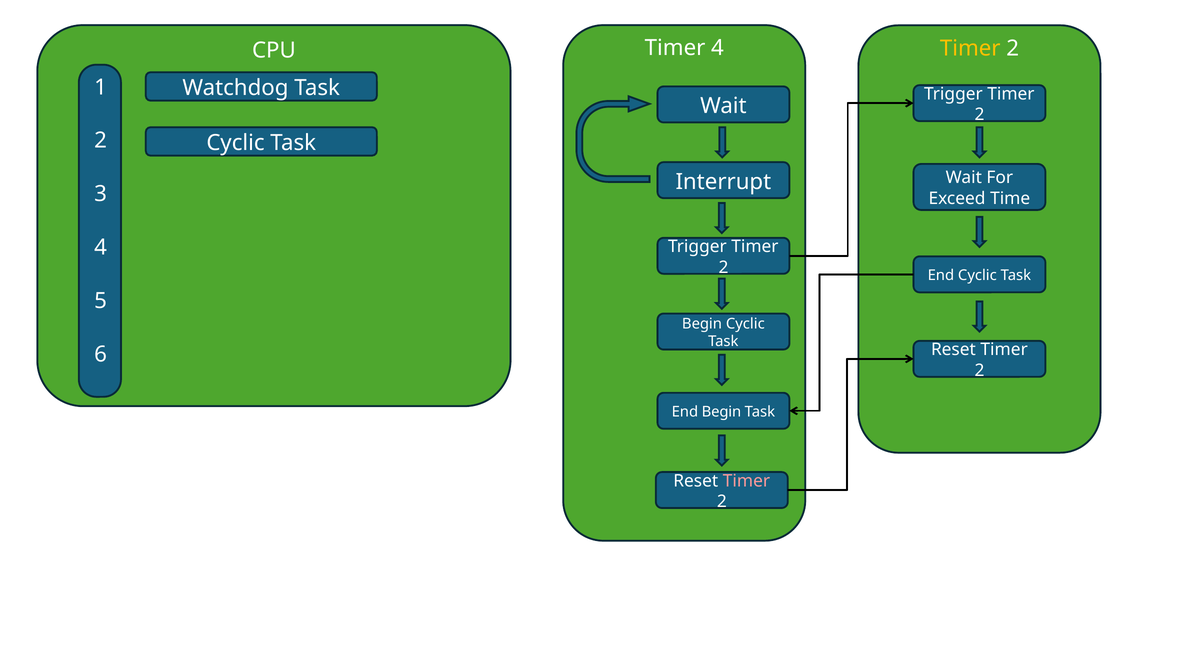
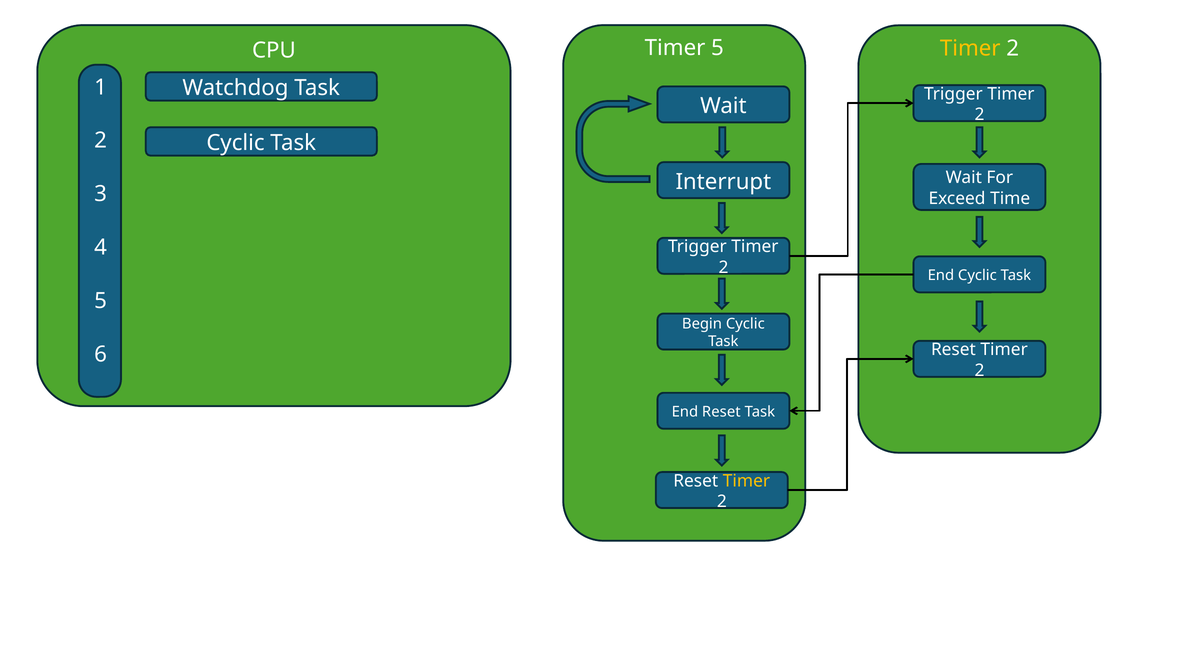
Timer 4: 4 -> 5
End Begin: Begin -> Reset
Timer at (746, 481) colour: pink -> yellow
